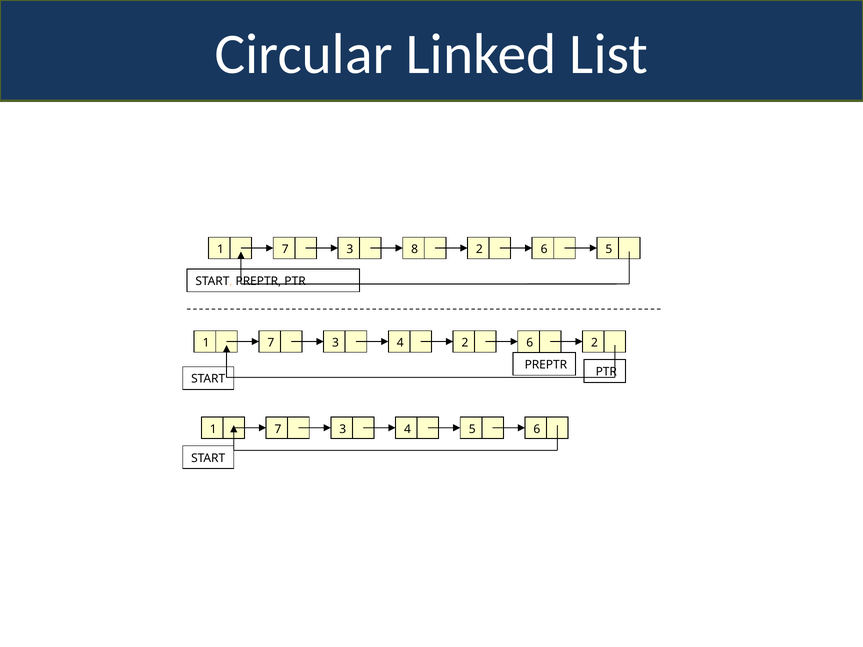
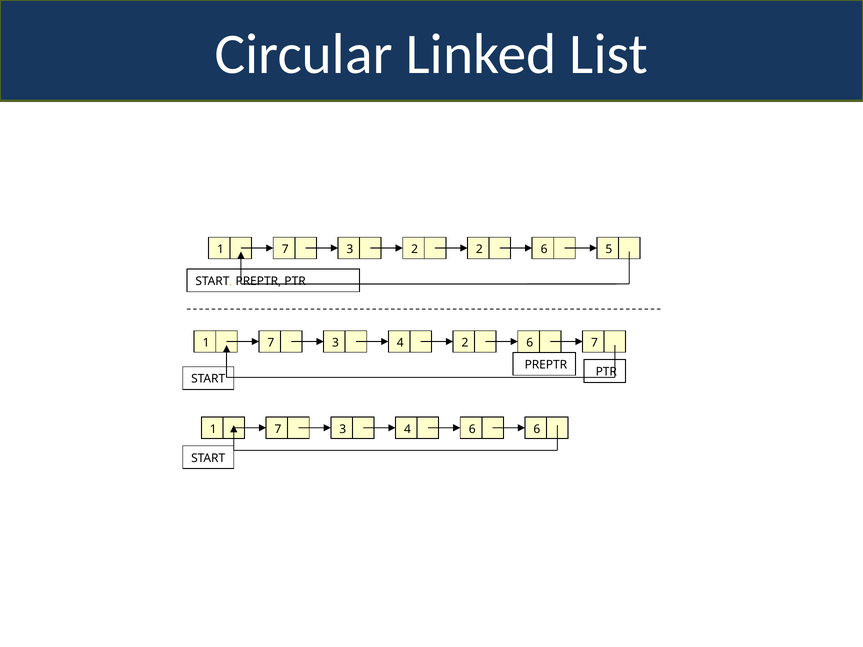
3 8: 8 -> 2
6 2: 2 -> 7
4 5: 5 -> 6
